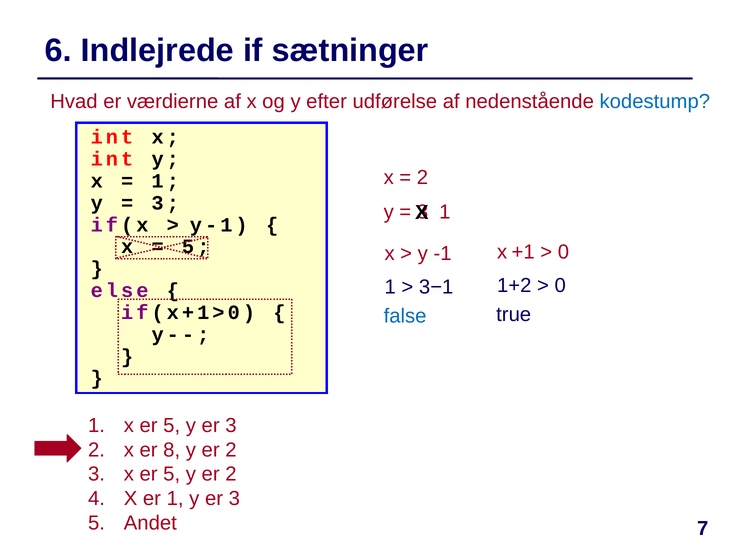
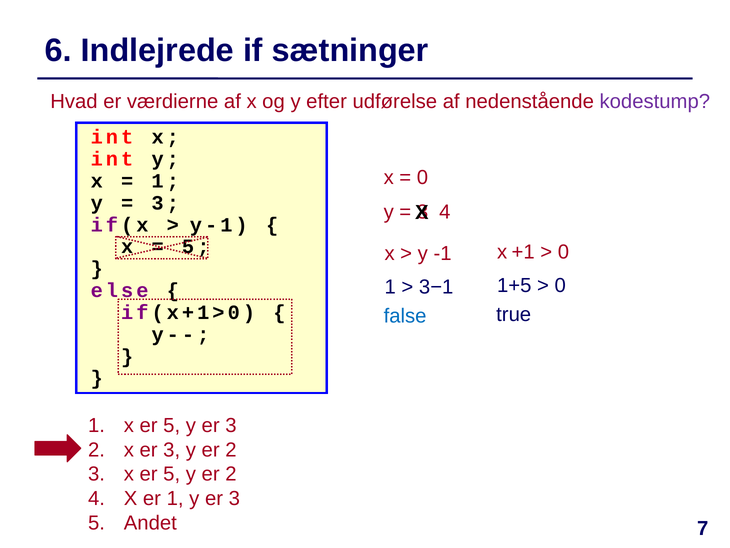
kodestump colour: blue -> purple
2 at (422, 177): 2 -> 0
1 at (445, 212): 1 -> 4
1+2: 1+2 -> 1+5
x er 8: 8 -> 3
